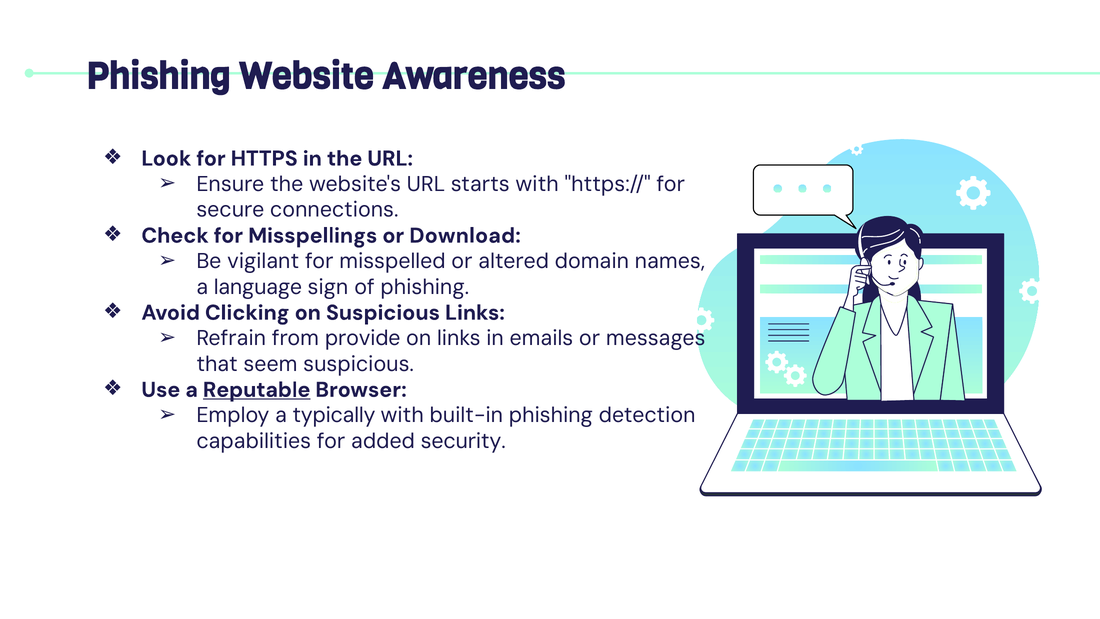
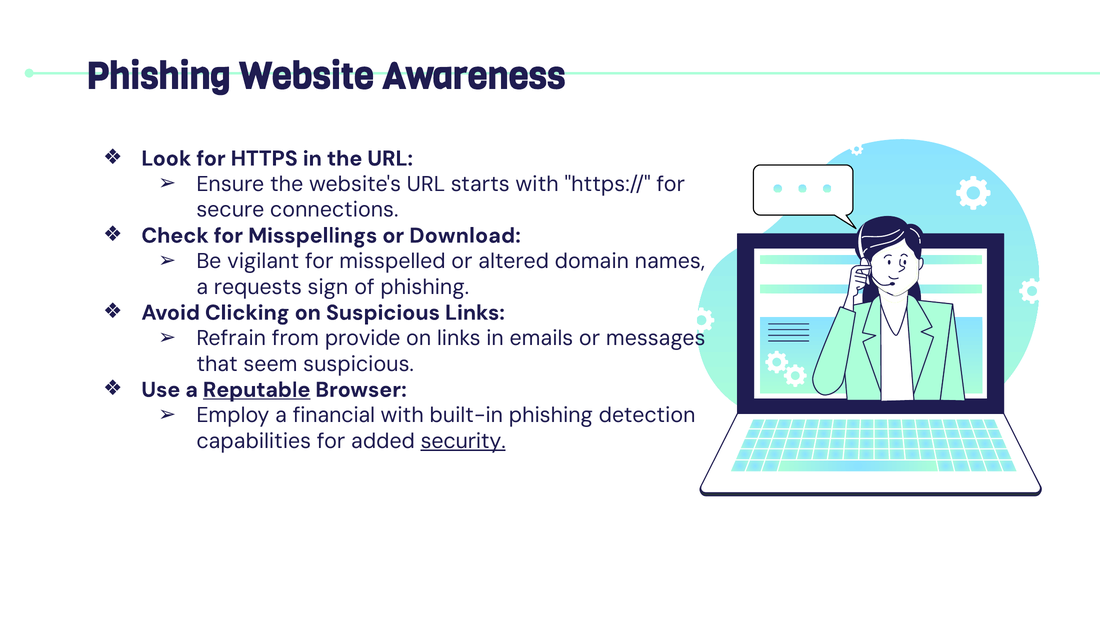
language: language -> requests
typically: typically -> financial
security underline: none -> present
